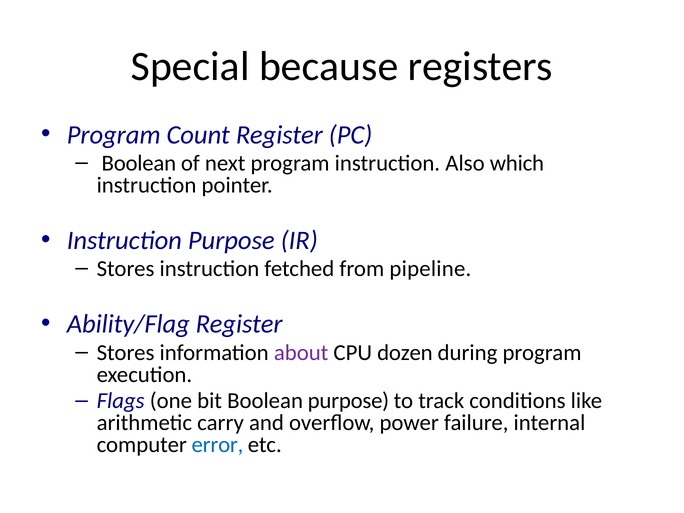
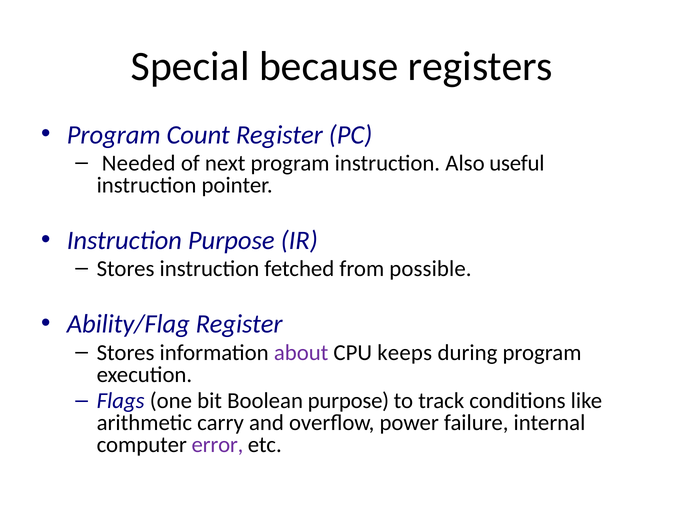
Boolean at (139, 163): Boolean -> Needed
which: which -> useful
pipeline: pipeline -> possible
dozen: dozen -> keeps
error colour: blue -> purple
